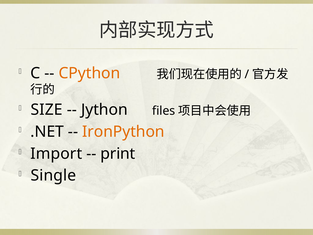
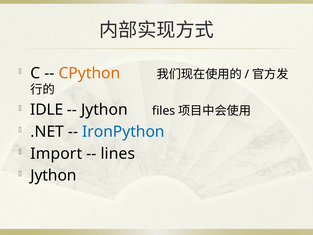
SIZE: SIZE -> IDLE
IronPython colour: orange -> blue
print: print -> lines
Single at (53, 175): Single -> Jython
